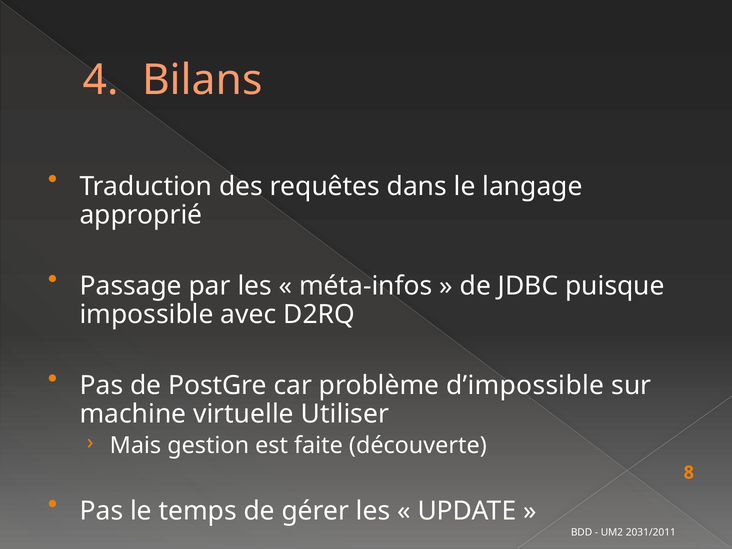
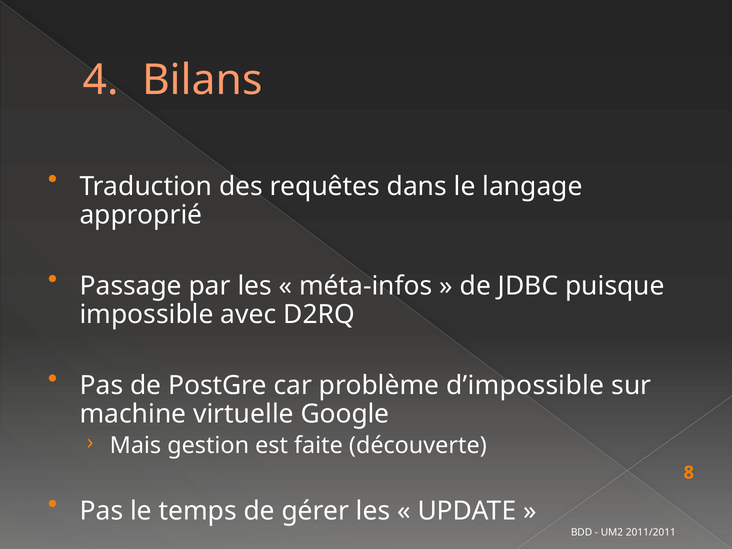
Utiliser: Utiliser -> Google
2031/2011: 2031/2011 -> 2011/2011
